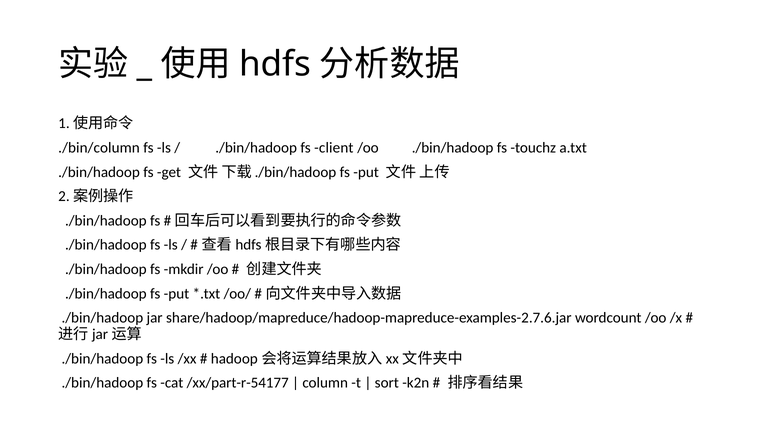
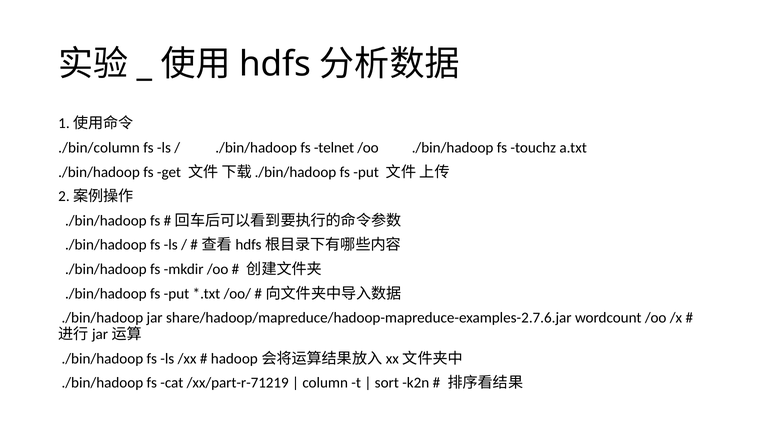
client: client -> telnet
/xx/part-r-54177: /xx/part-r-54177 -> /xx/part-r-71219
